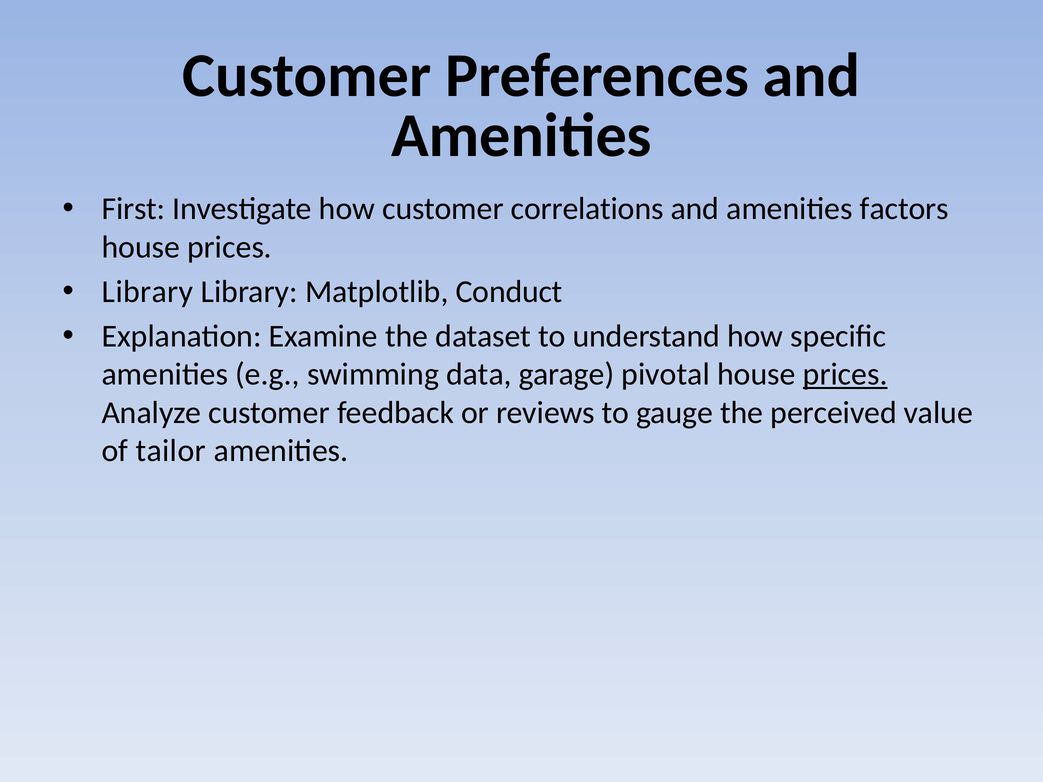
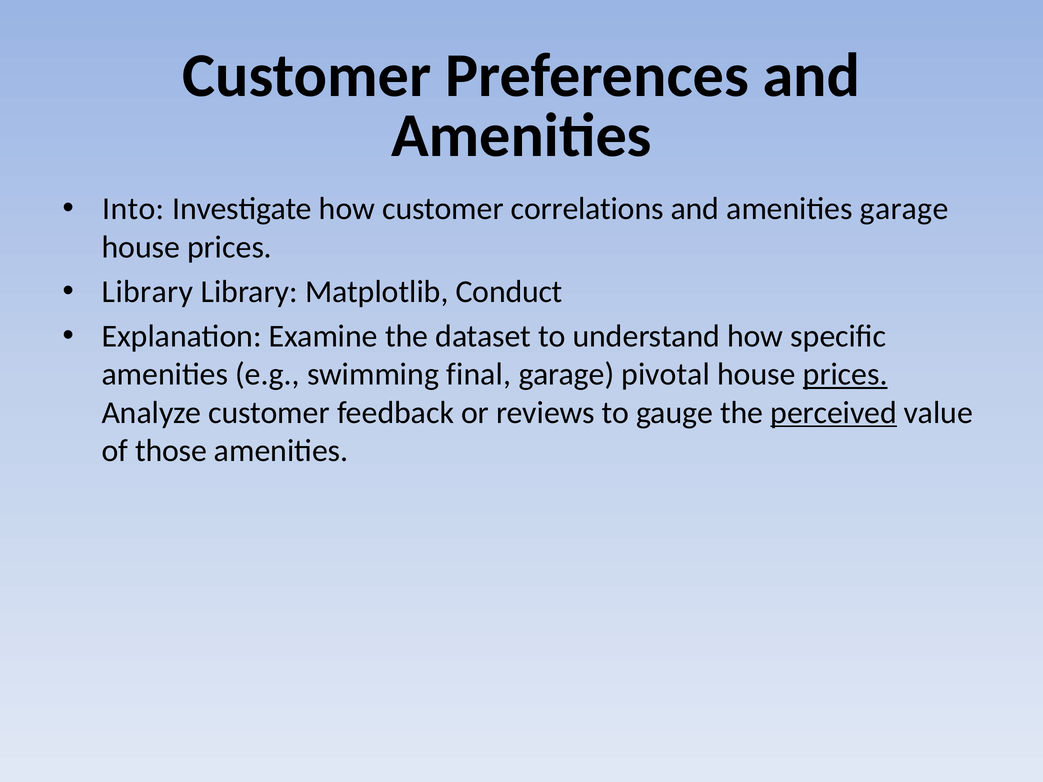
First: First -> Into
amenities factors: factors -> garage
data: data -> final
perceived underline: none -> present
tailor: tailor -> those
